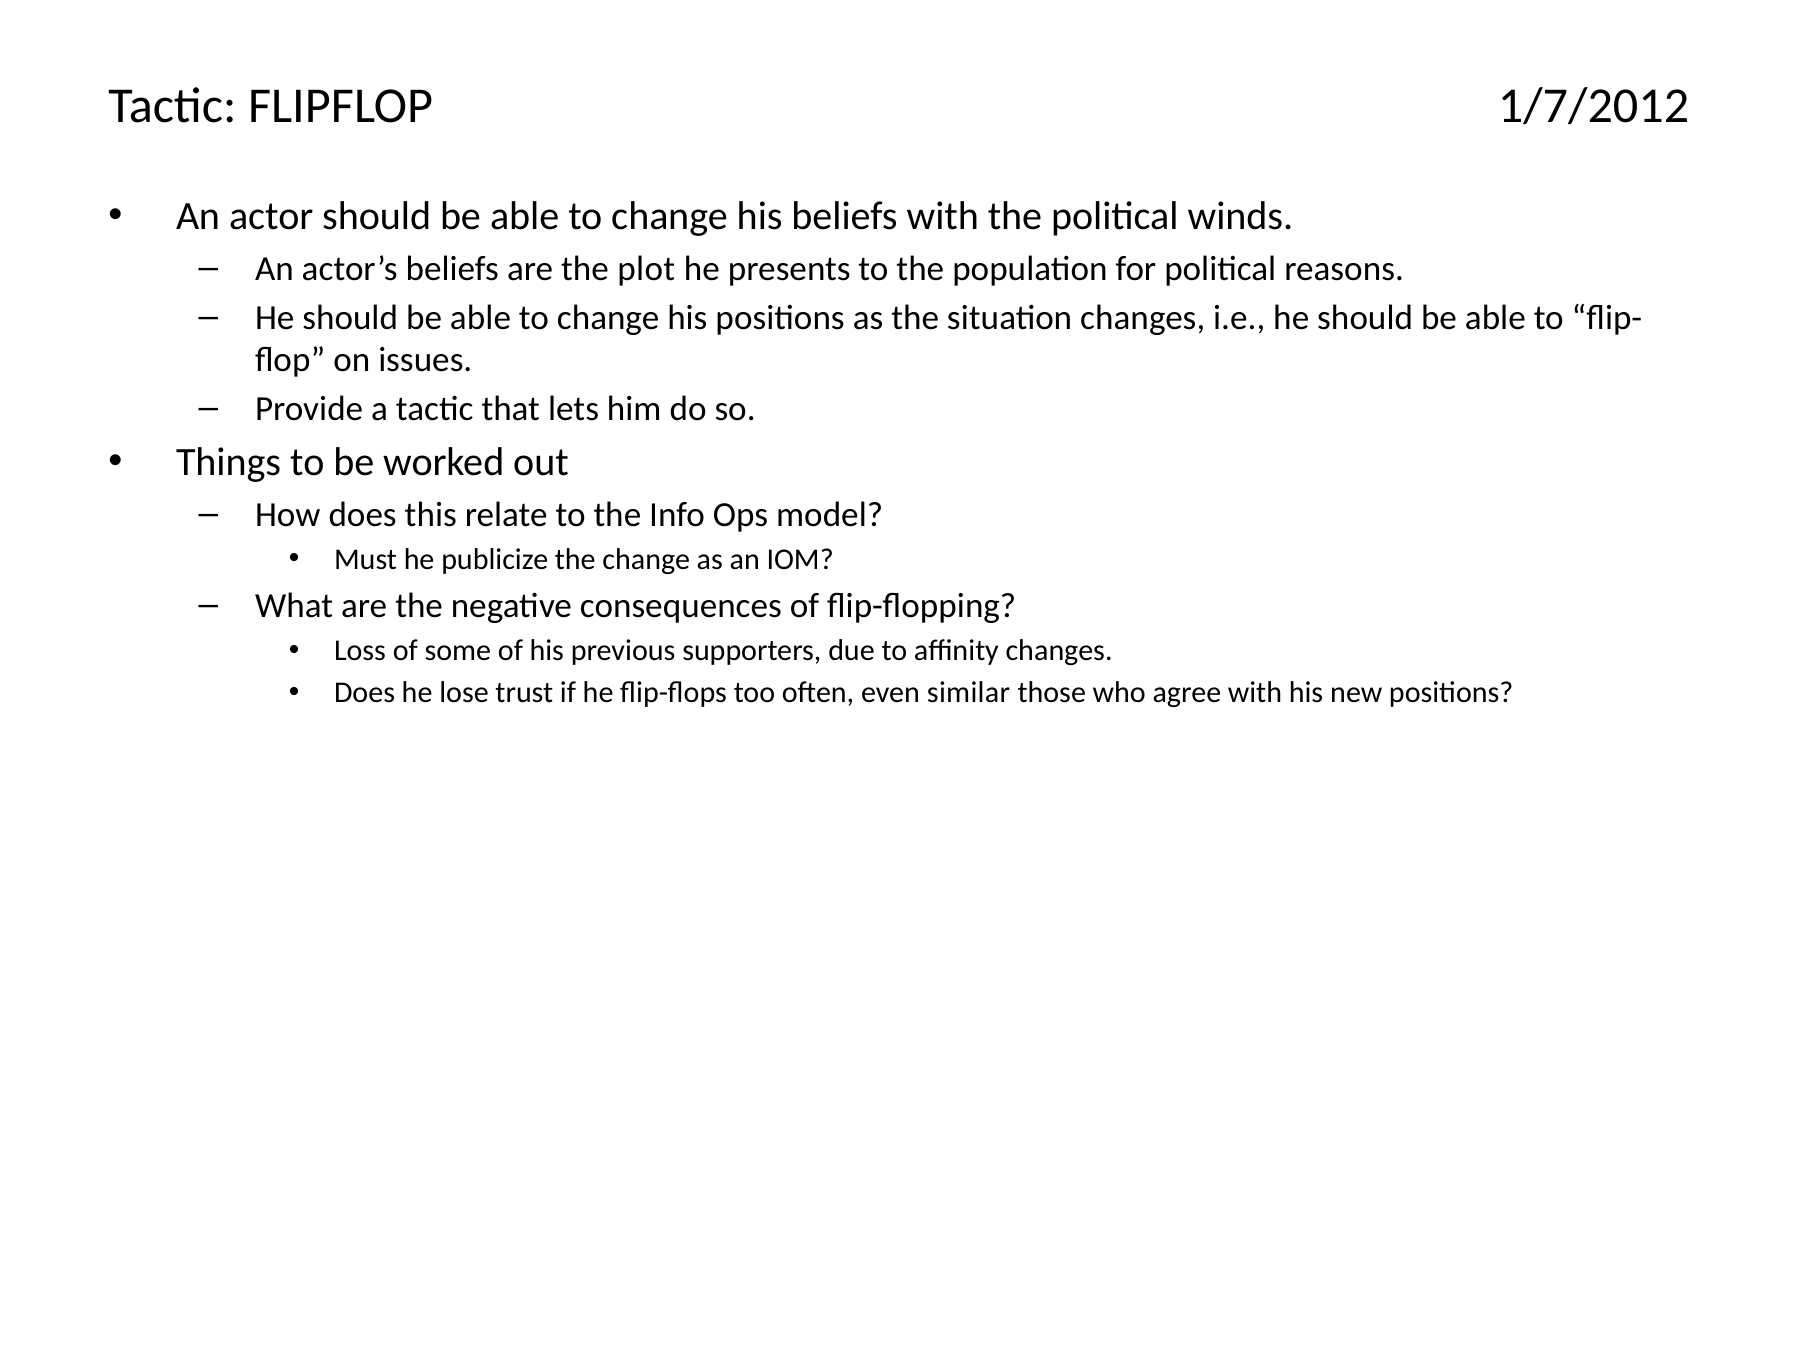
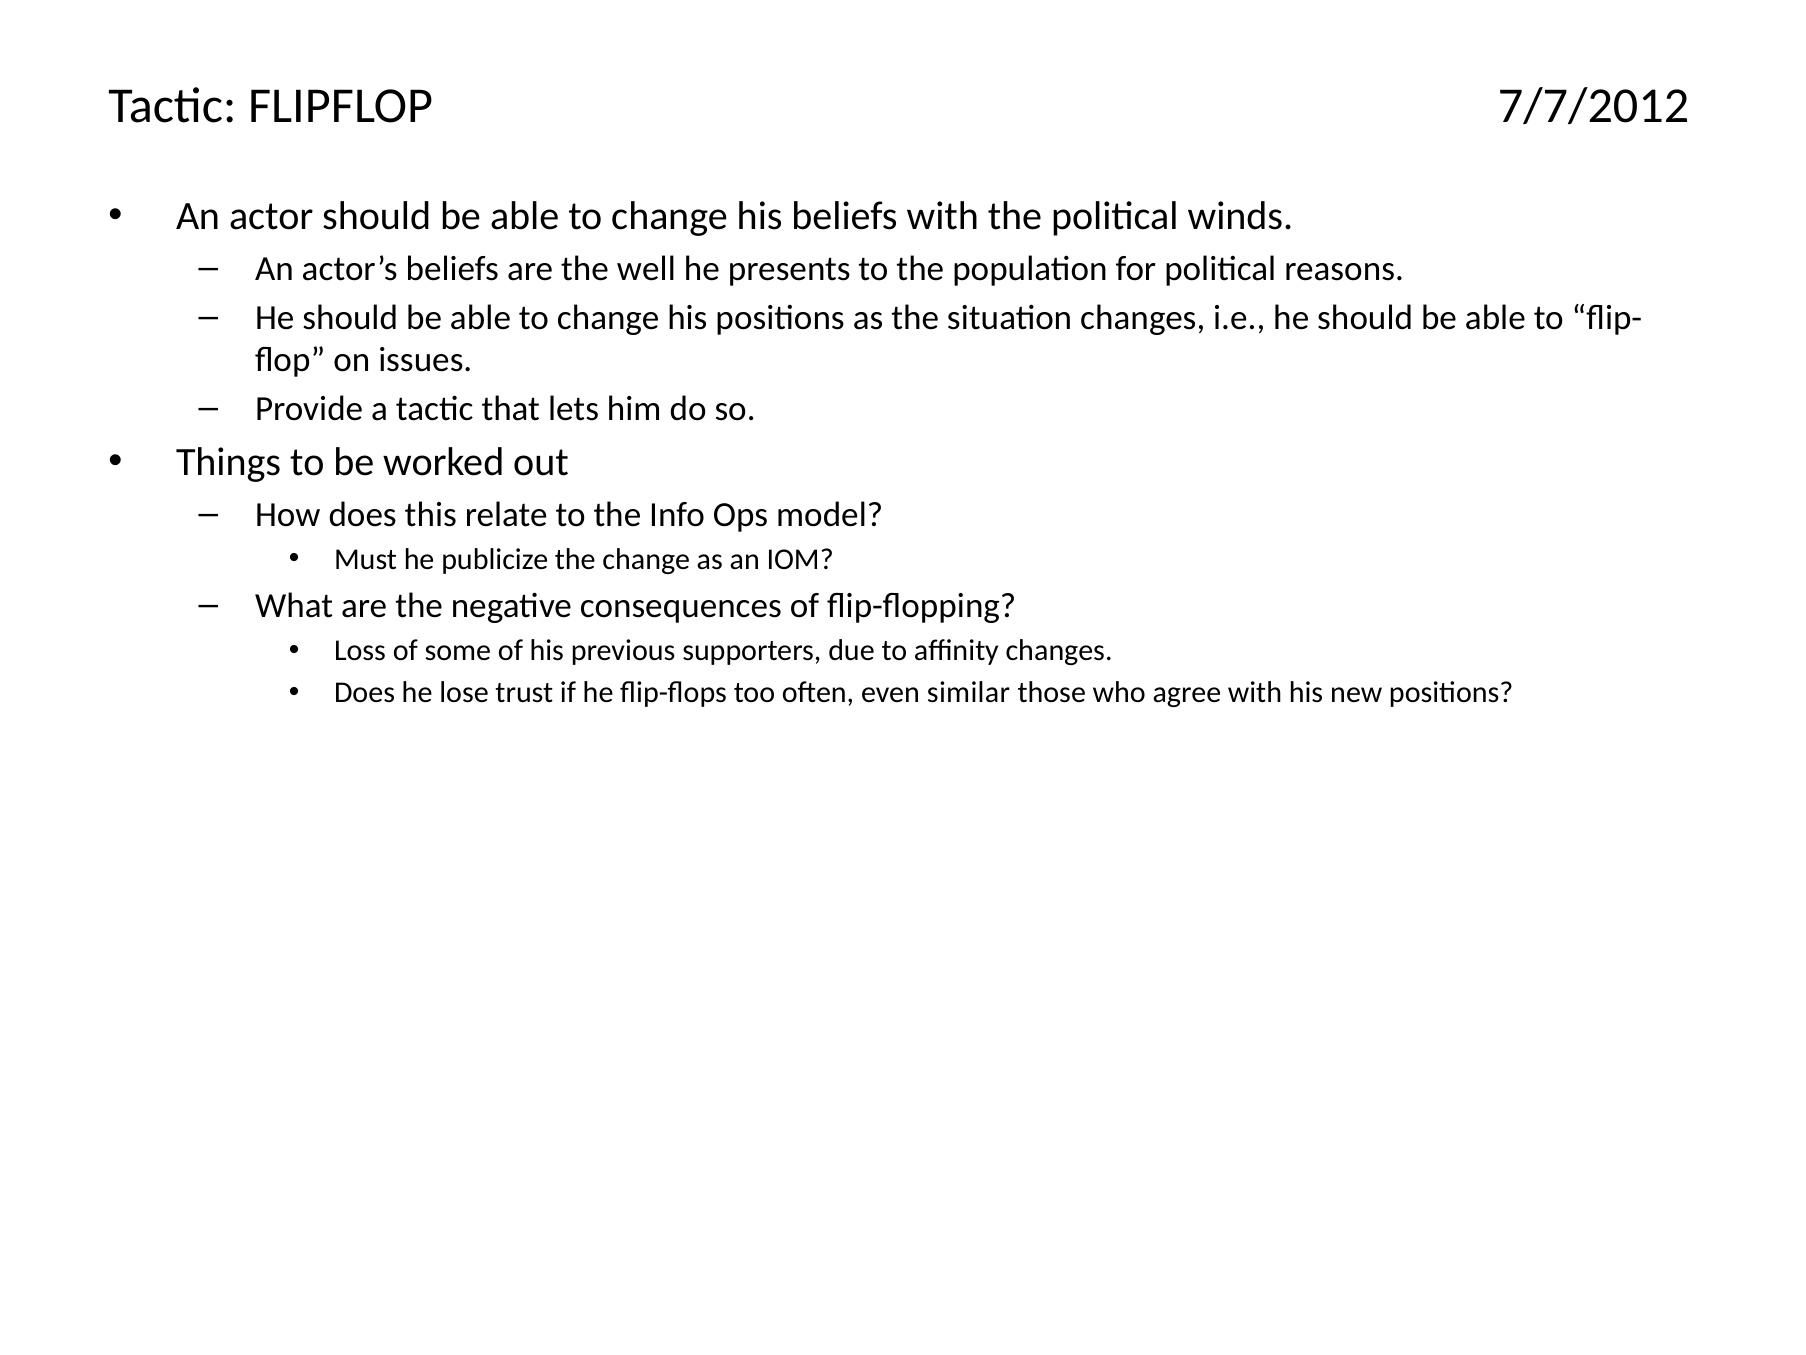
1/7/2012: 1/7/2012 -> 7/7/2012
plot: plot -> well
